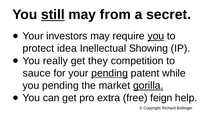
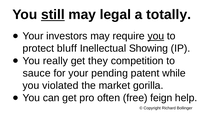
from: from -> legal
secret: secret -> totally
idea: idea -> bluff
pending at (110, 73) underline: present -> none
you pending: pending -> violated
gorilla underline: present -> none
extra: extra -> often
